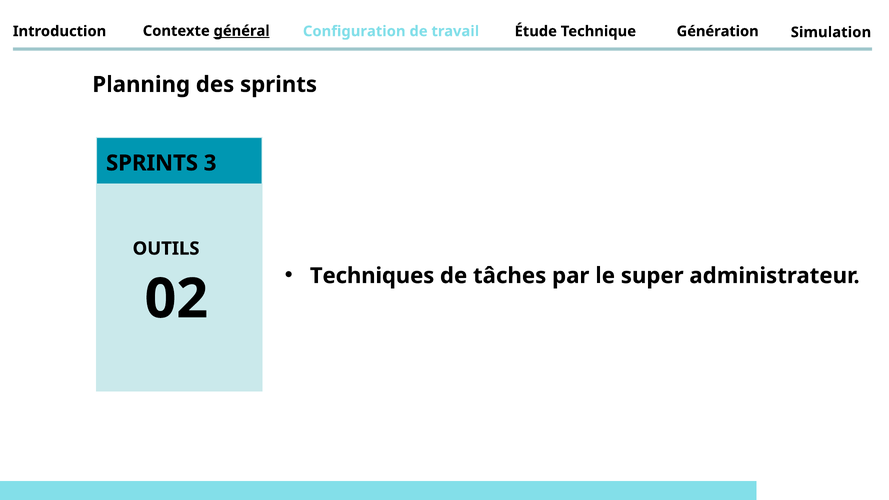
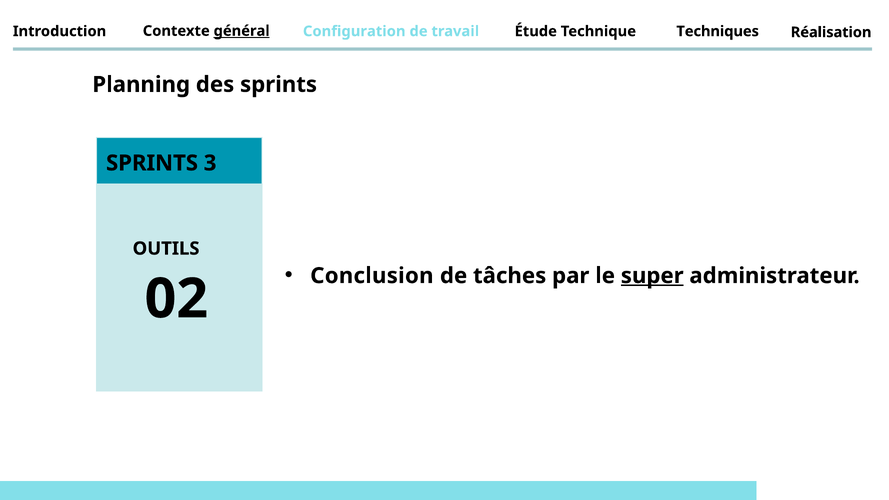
Génération: Génération -> Techniques
Simulation: Simulation -> Réalisation
Techniques: Techniques -> Conclusion
super underline: none -> present
